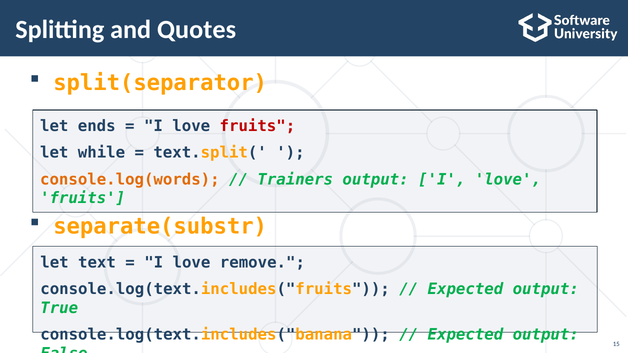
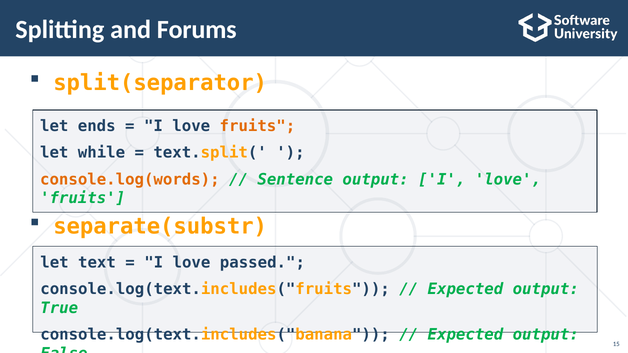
Quotes: Quotes -> Forums
fruits at (257, 126) colour: red -> orange
Trainers: Trainers -> Sentence
remove: remove -> passed
